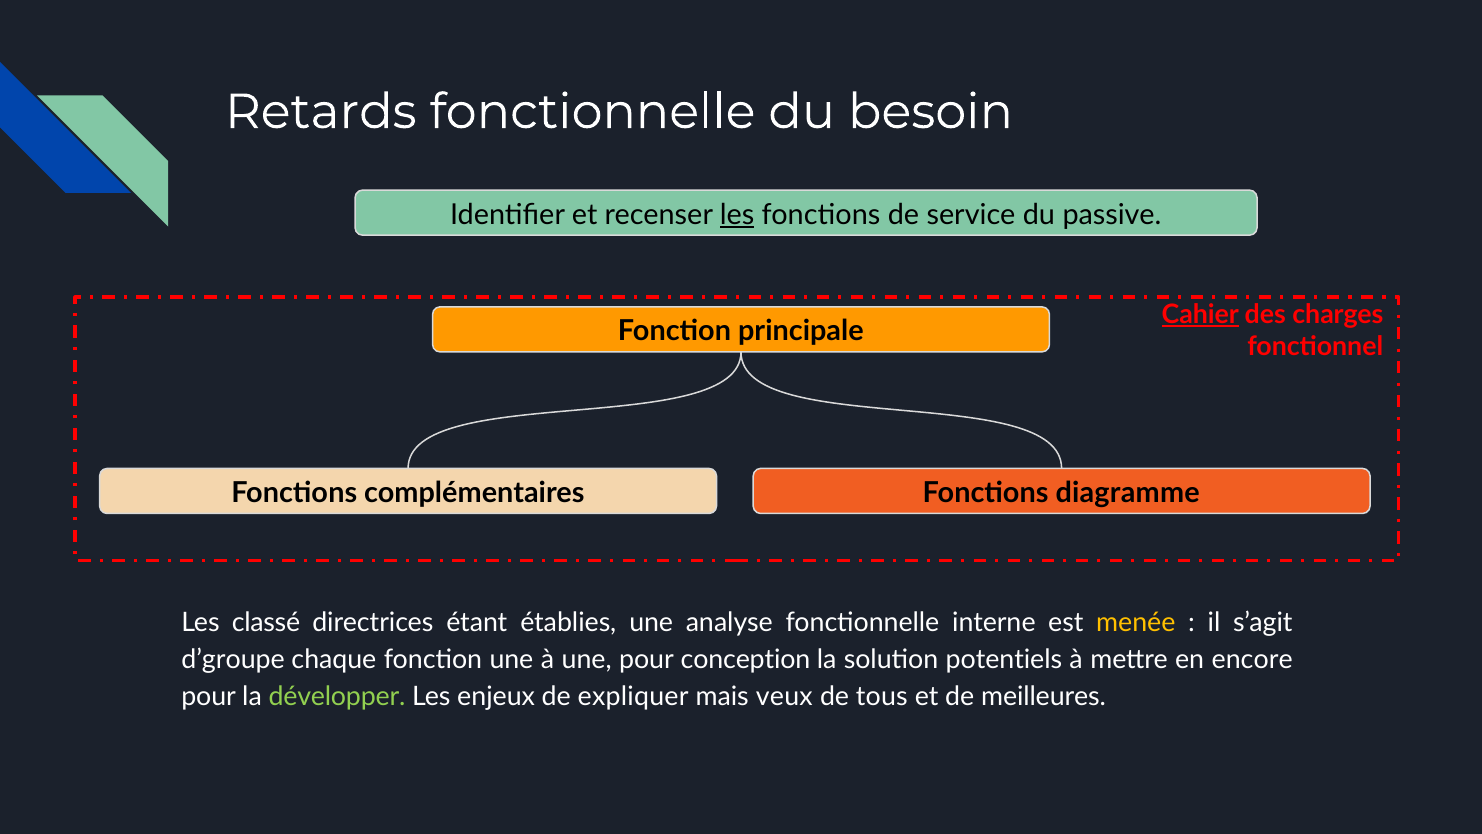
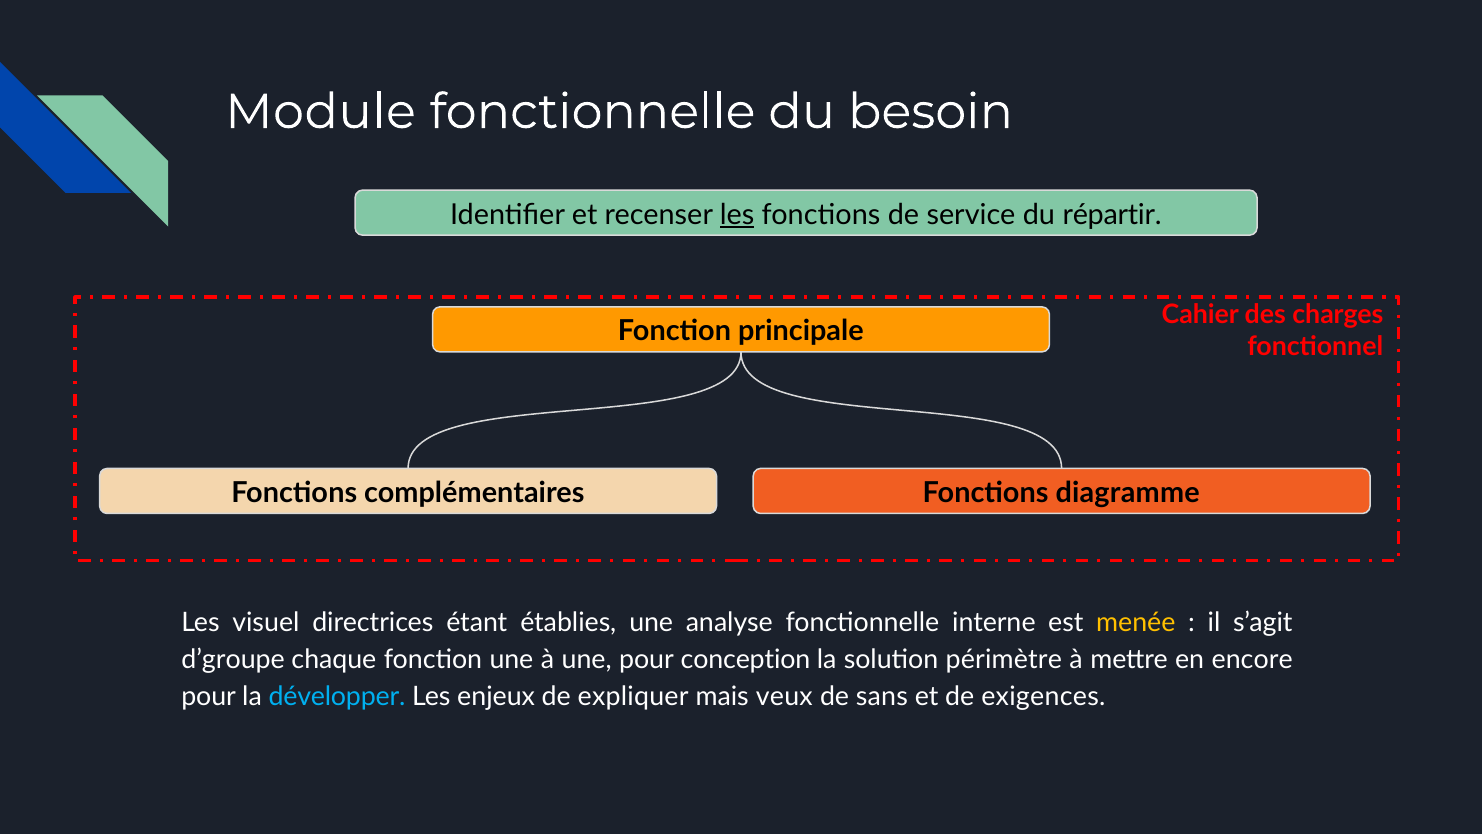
Retards: Retards -> Module
passive: passive -> répartir
Cahier underline: present -> none
classé: classé -> visuel
potentiels: potentiels -> périmètre
développer colour: light green -> light blue
tous: tous -> sans
meilleures: meilleures -> exigences
